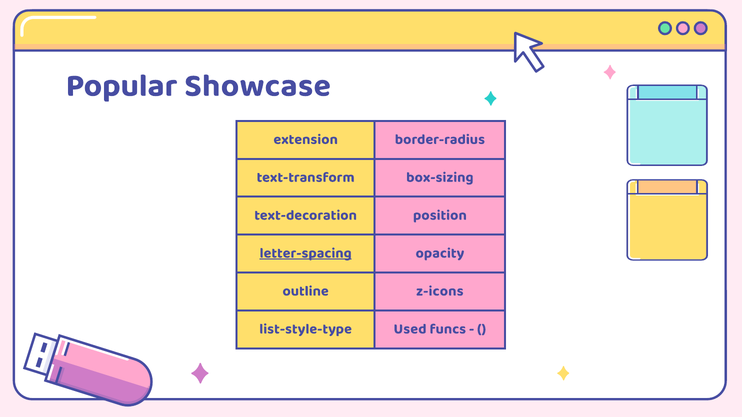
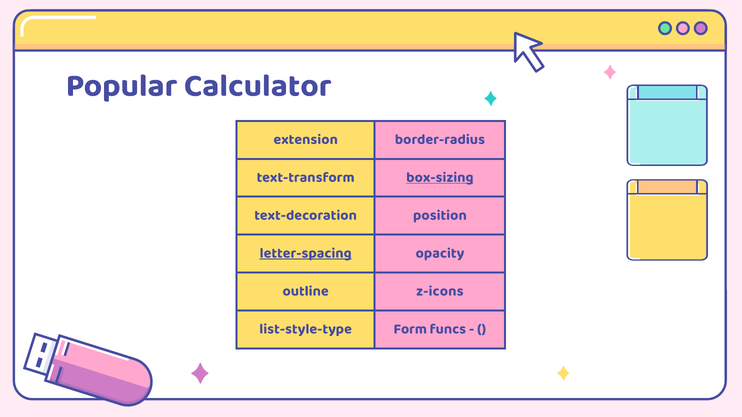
Showcase: Showcase -> Calculator
box-sizing underline: none -> present
Used: Used -> Form
